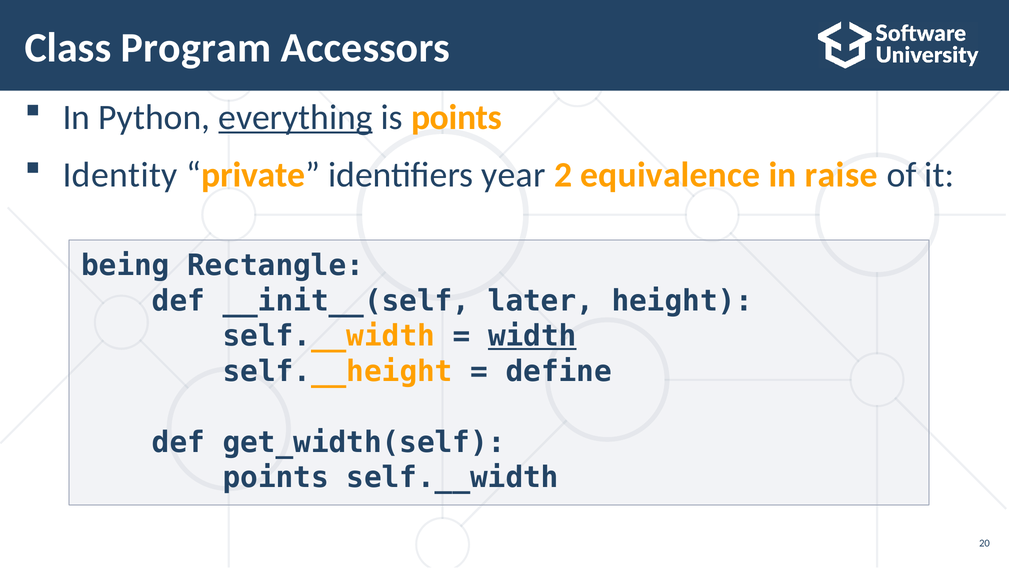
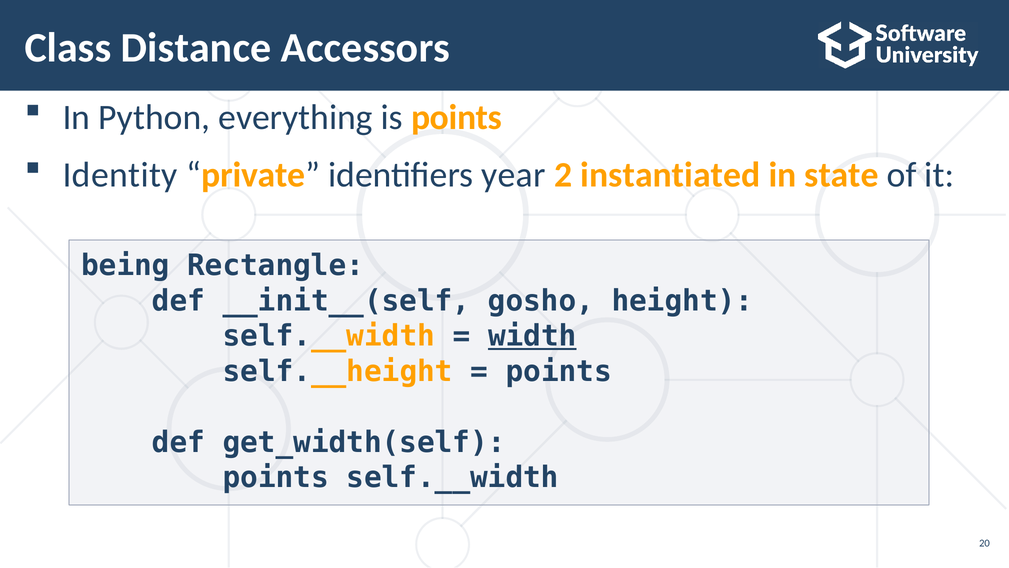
Program: Program -> Distance
everything underline: present -> none
equivalence: equivalence -> instantiated
raise: raise -> state
later: later -> gosho
define at (559, 371): define -> points
